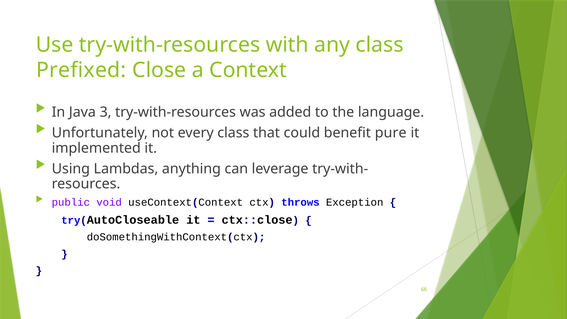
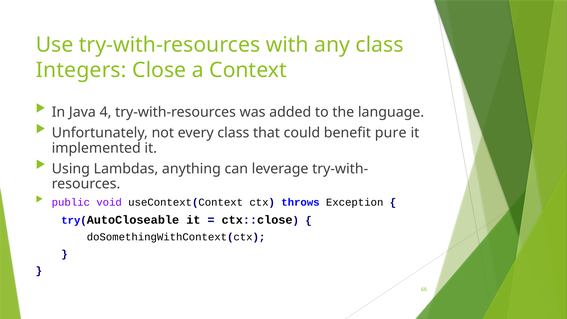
Prefixed: Prefixed -> Integers
3: 3 -> 4
